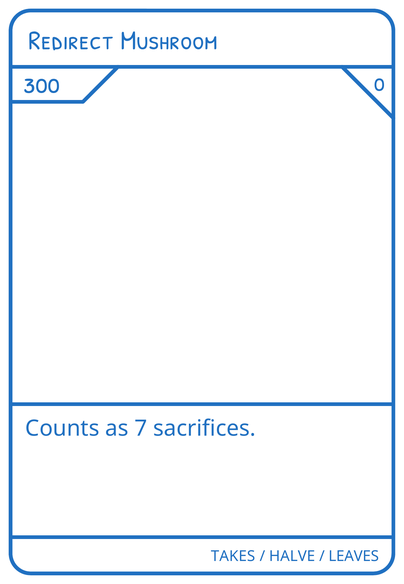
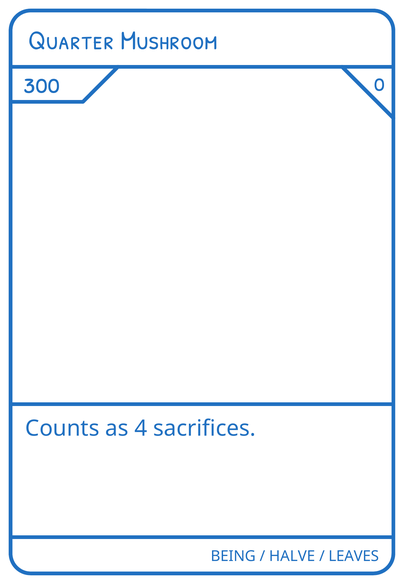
Redirect: Redirect -> Quarter
7: 7 -> 4
TAKES: TAKES -> BEING
